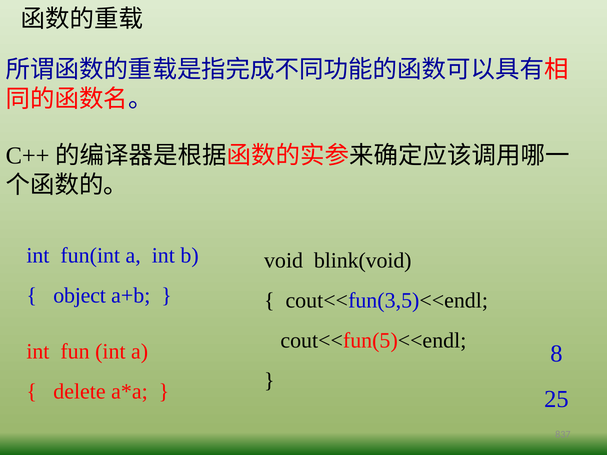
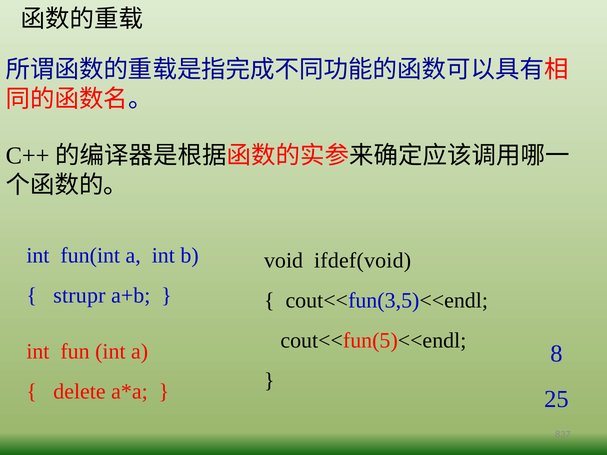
blink(void: blink(void -> ifdef(void
object: object -> strupr
